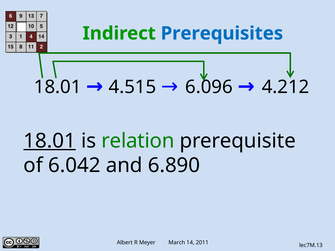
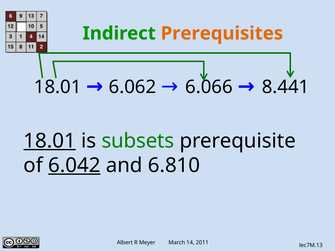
Prerequisites colour: blue -> orange
4.515: 4.515 -> 6.062
6.096: 6.096 -> 6.066
4.212: 4.212 -> 8.441
relation: relation -> subsets
6.042 underline: none -> present
6.890: 6.890 -> 6.810
